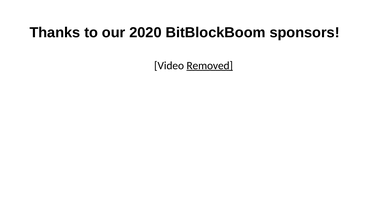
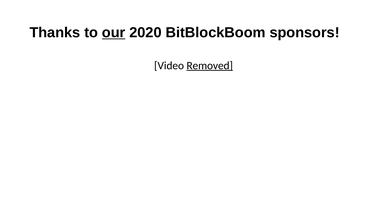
our underline: none -> present
